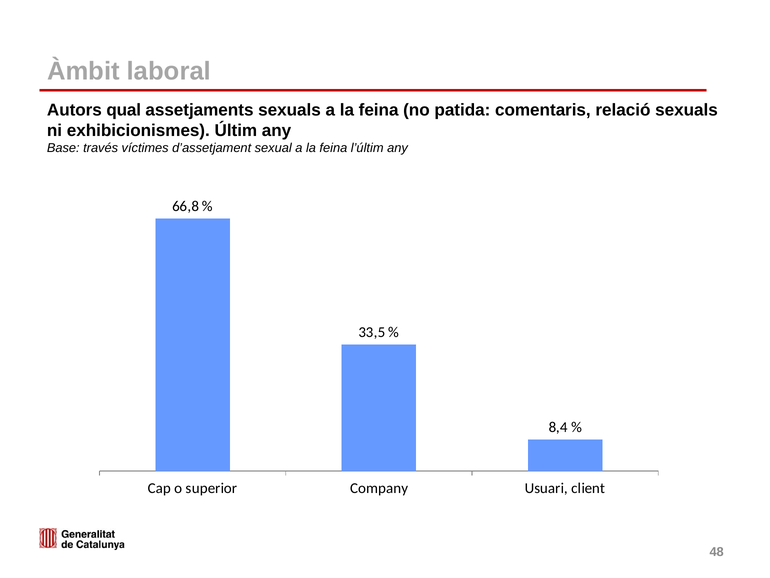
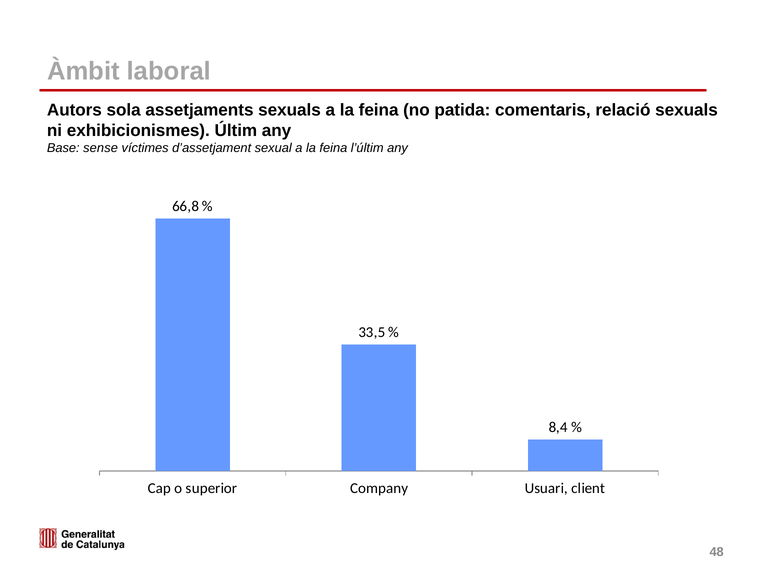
qual: qual -> sola
través: través -> sense
